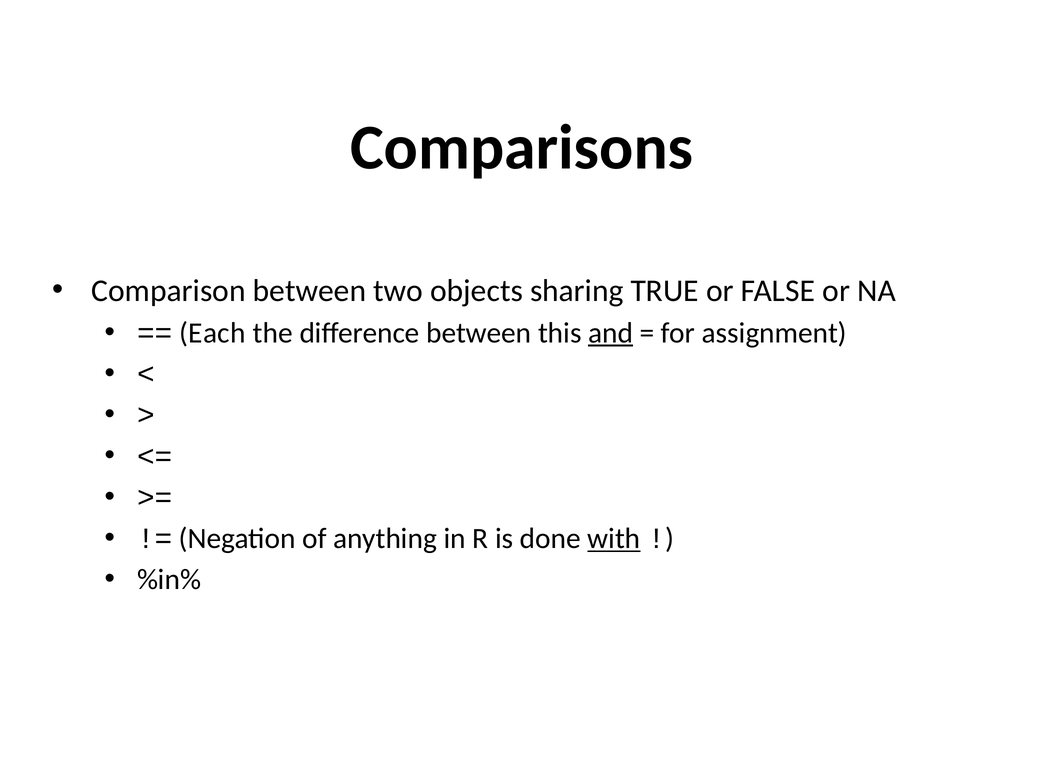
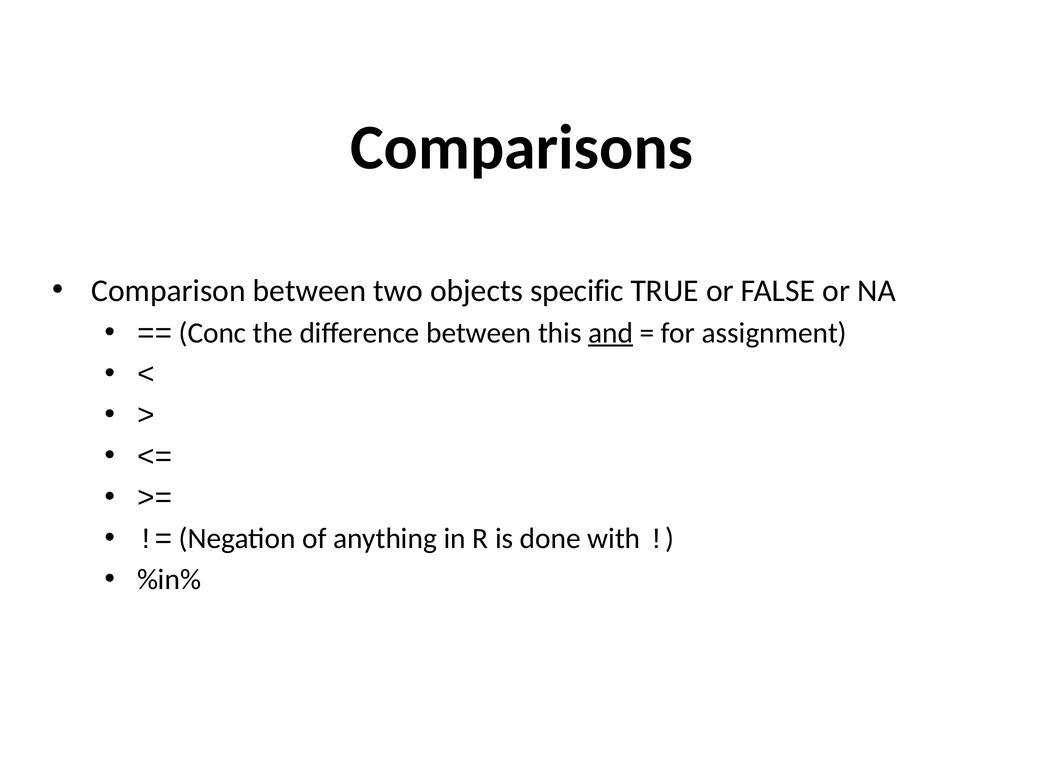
sharing: sharing -> specific
Each: Each -> Conc
with underline: present -> none
